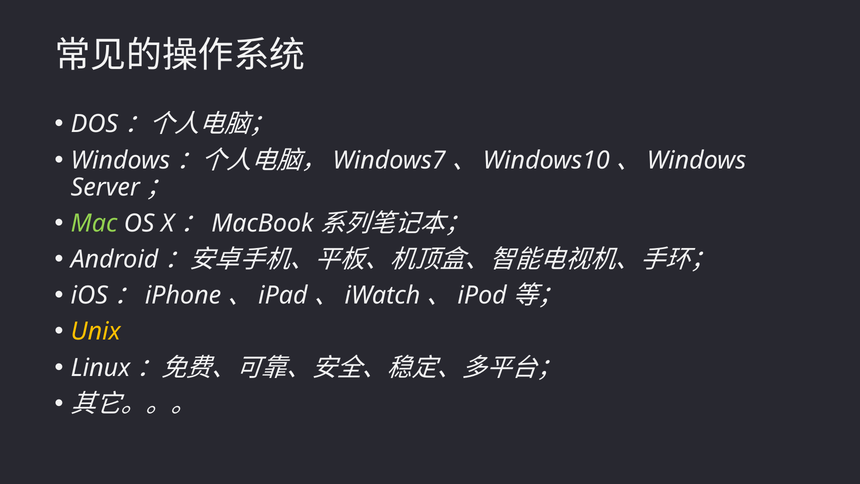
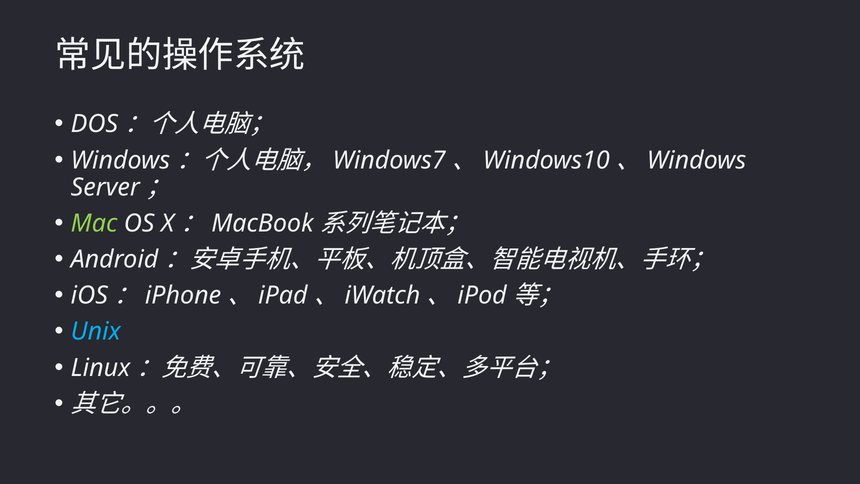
Unix colour: yellow -> light blue
